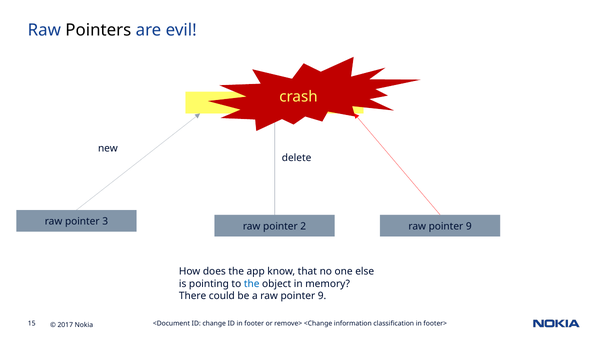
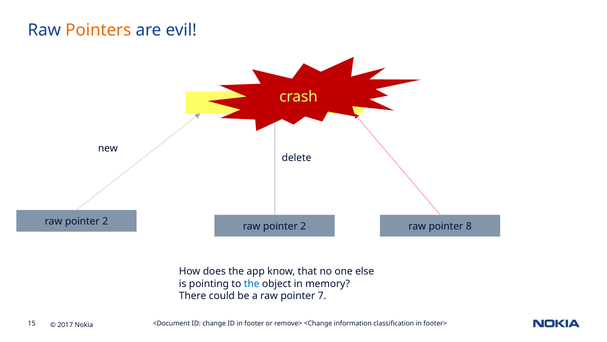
Pointers colour: black -> orange
3 at (105, 221): 3 -> 2
9 at (469, 226): 9 -> 8
a raw pointer 9: 9 -> 7
